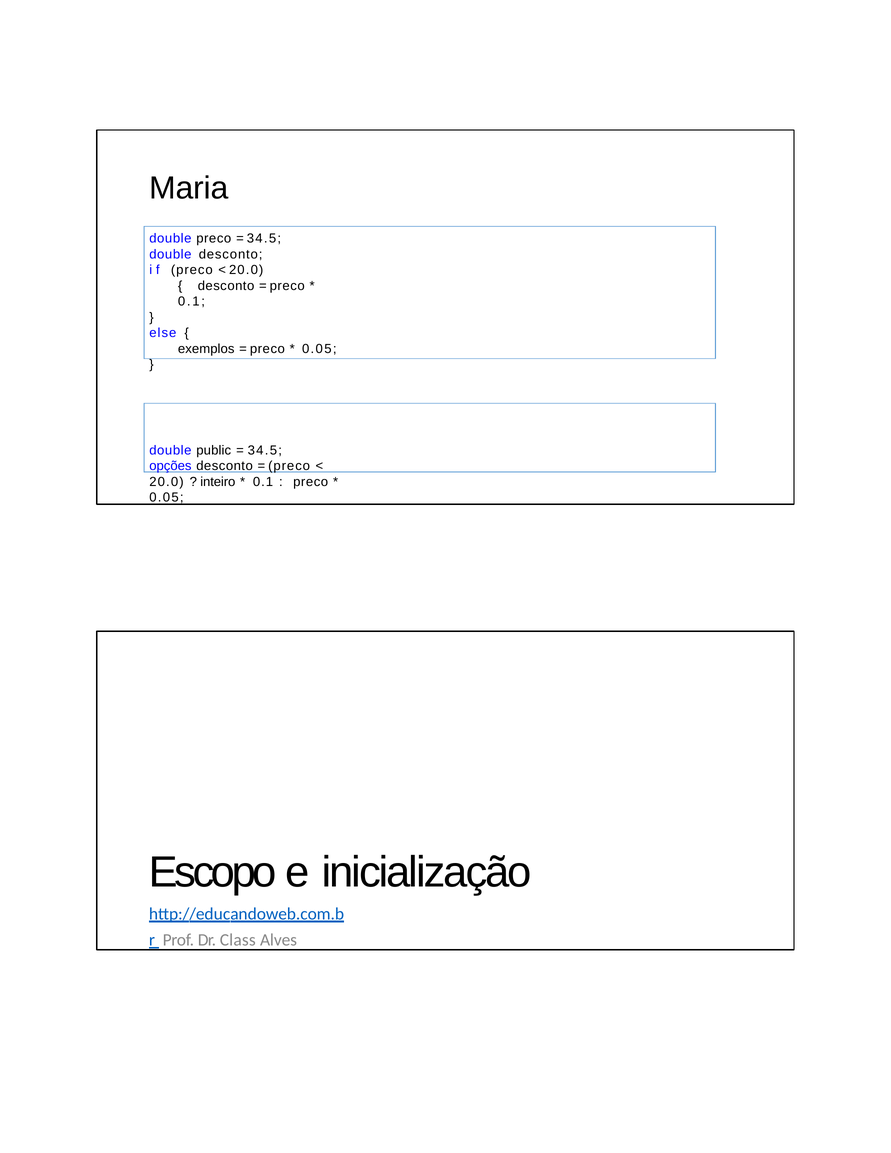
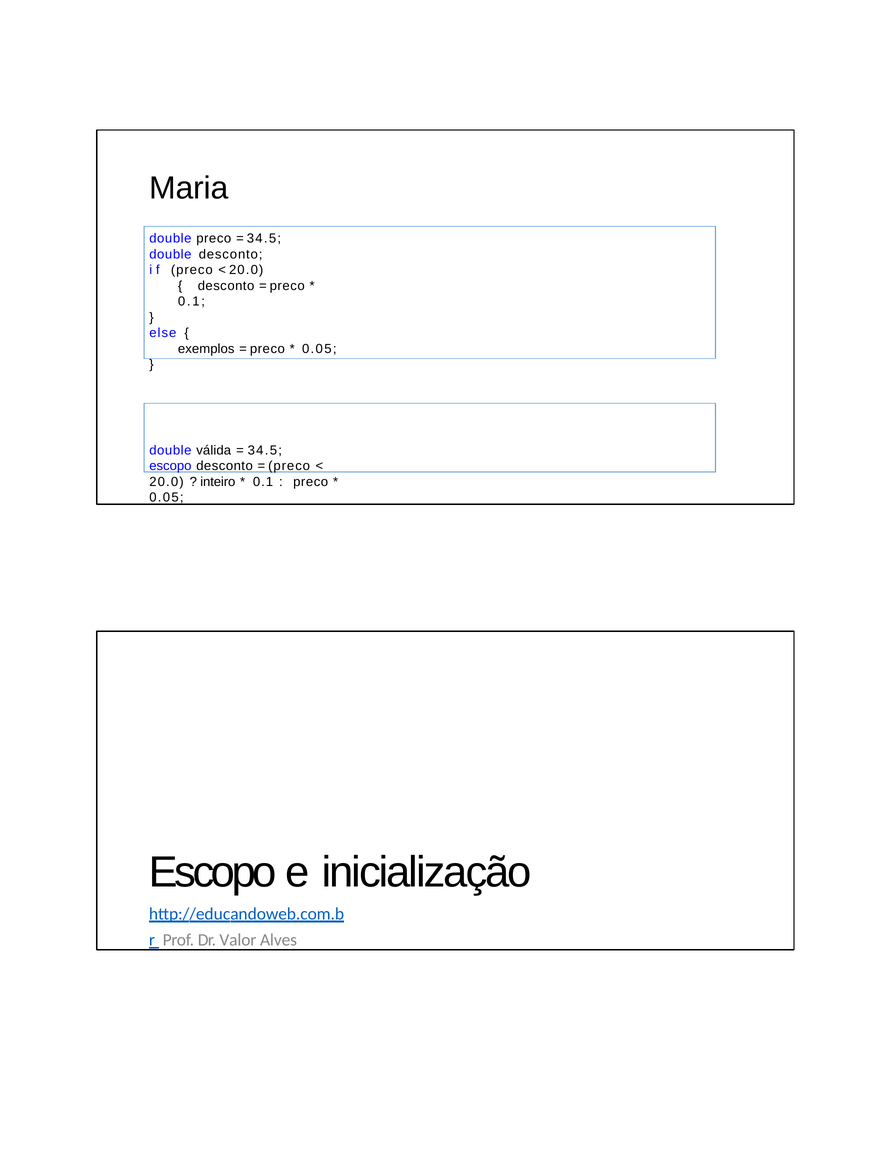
public: public -> válida
opções at (170, 466): opções -> escopo
Class: Class -> Valor
